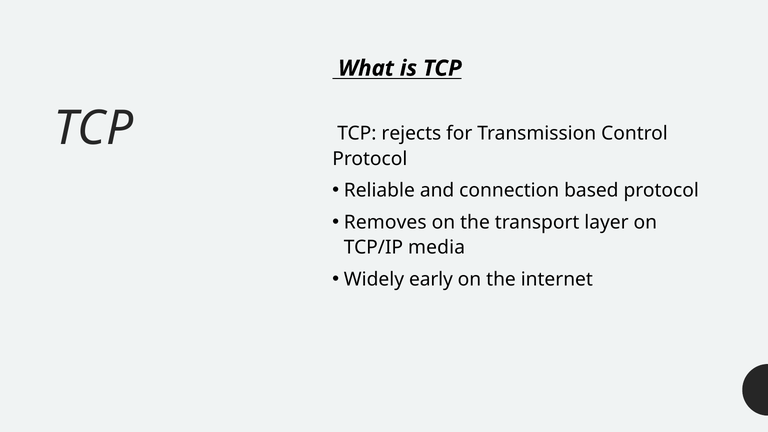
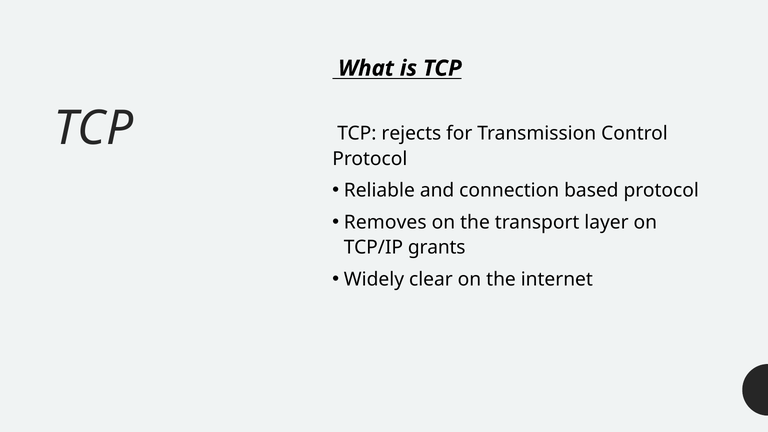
media: media -> grants
early: early -> clear
